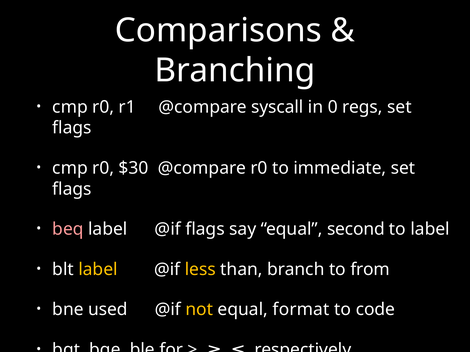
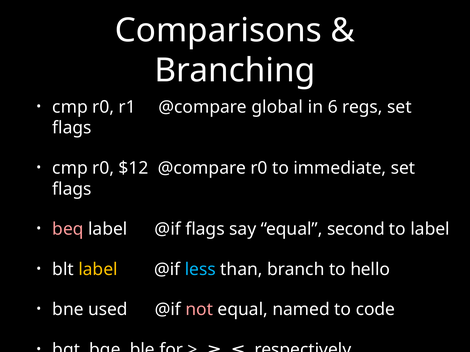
syscall: syscall -> global
0: 0 -> 6
$30: $30 -> $12
less colour: yellow -> light blue
from: from -> hello
not colour: yellow -> pink
format: format -> named
